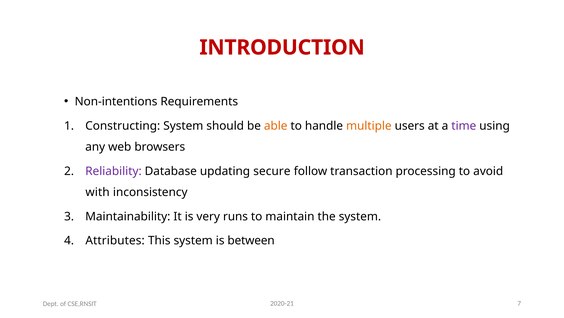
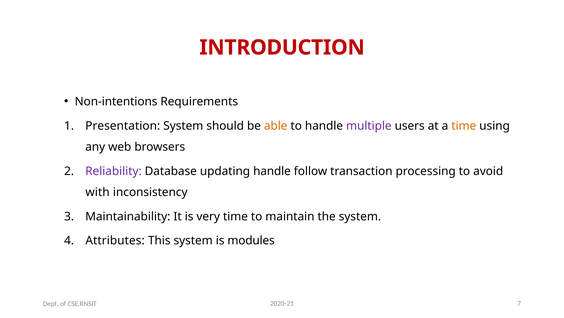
Constructing: Constructing -> Presentation
multiple colour: orange -> purple
time at (464, 126) colour: purple -> orange
updating secure: secure -> handle
very runs: runs -> time
between: between -> modules
